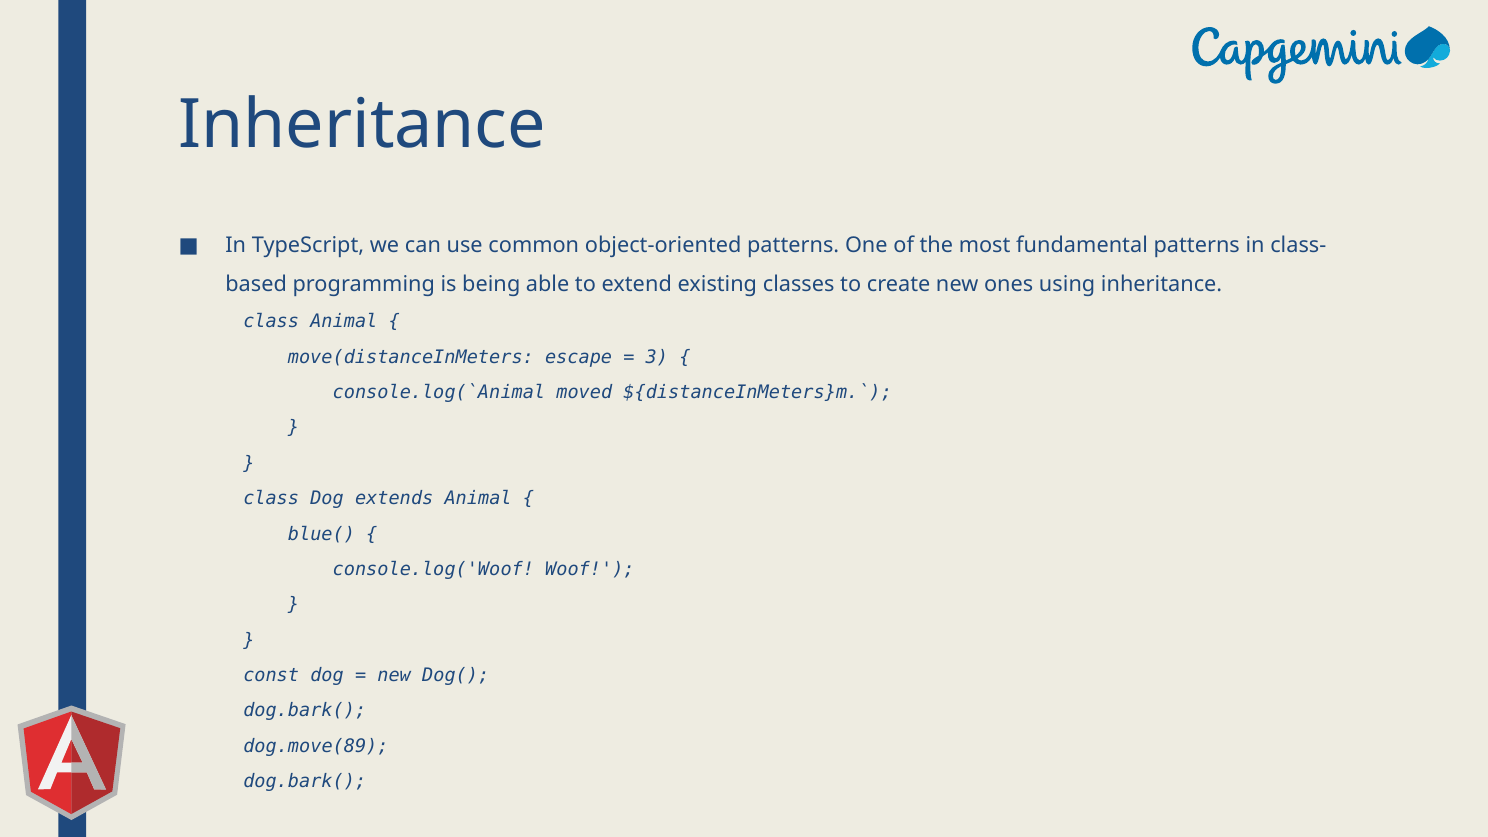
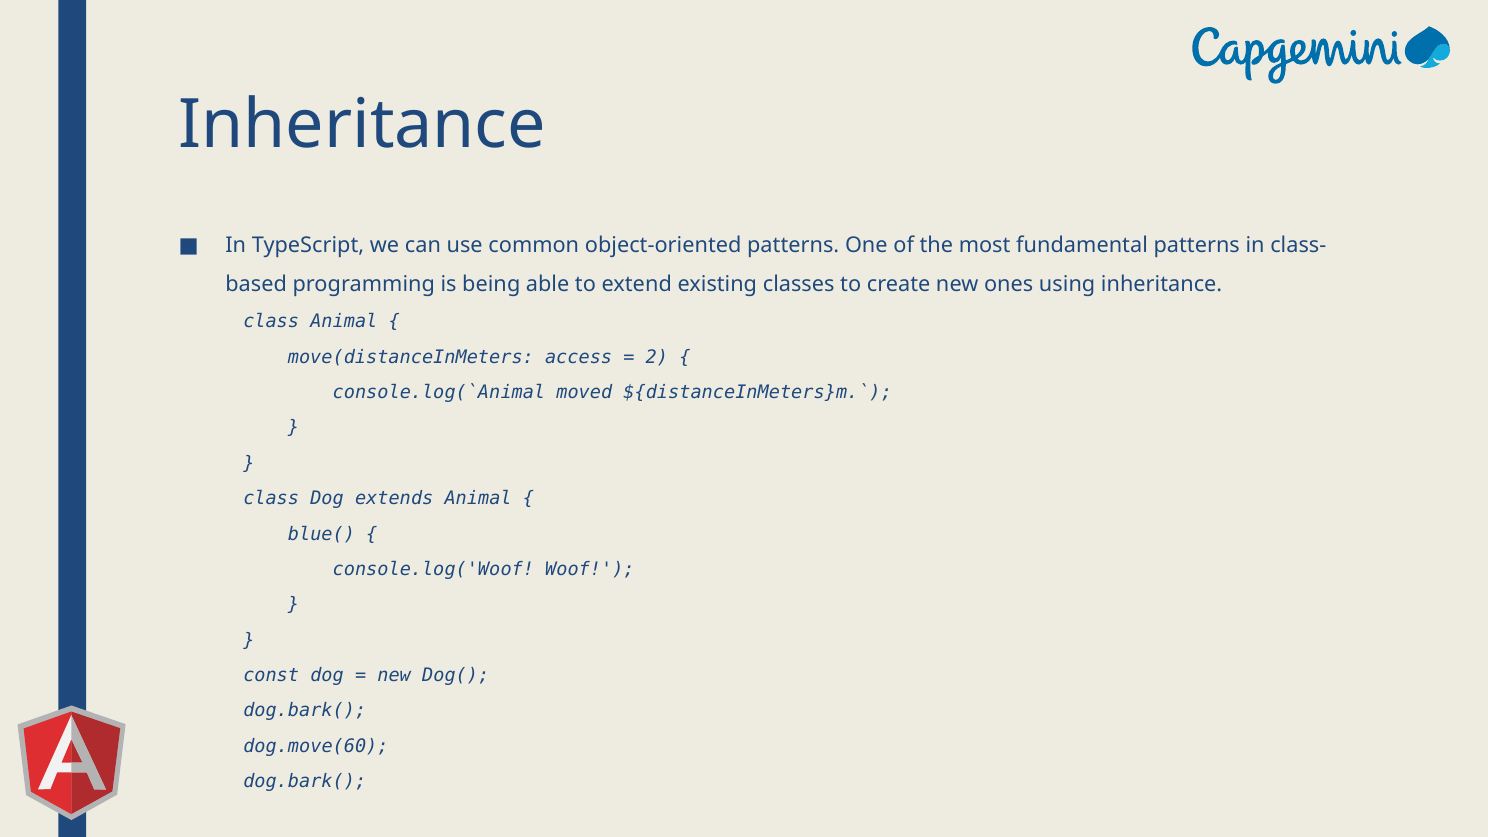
escape: escape -> access
3: 3 -> 2
dog.move(89: dog.move(89 -> dog.move(60
